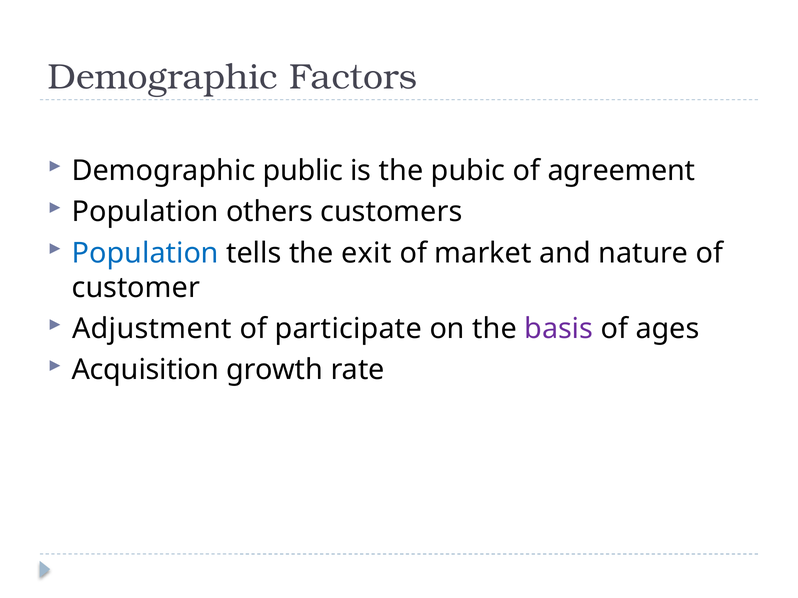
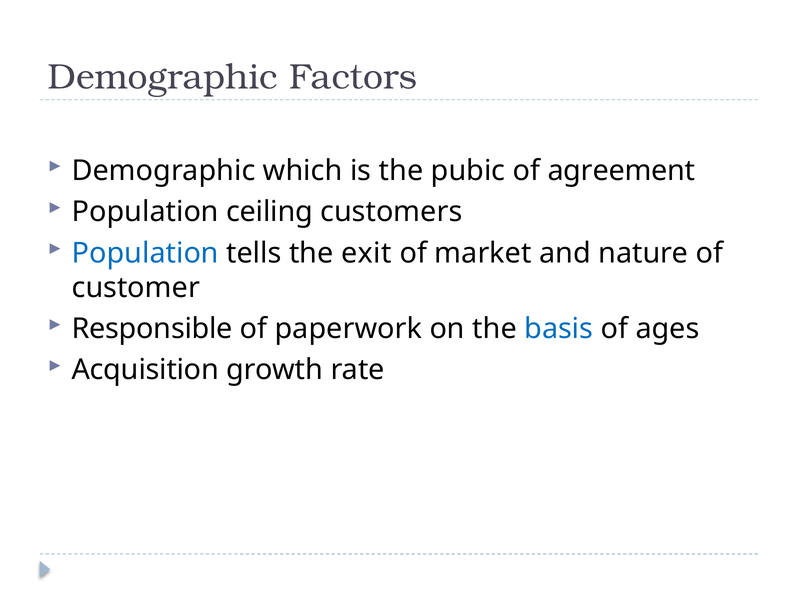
public: public -> which
others: others -> ceiling
Adjustment: Adjustment -> Responsible
participate: participate -> paperwork
basis colour: purple -> blue
